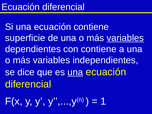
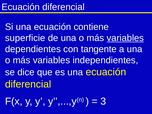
con contiene: contiene -> tangente
una at (75, 72) underline: present -> none
1: 1 -> 3
